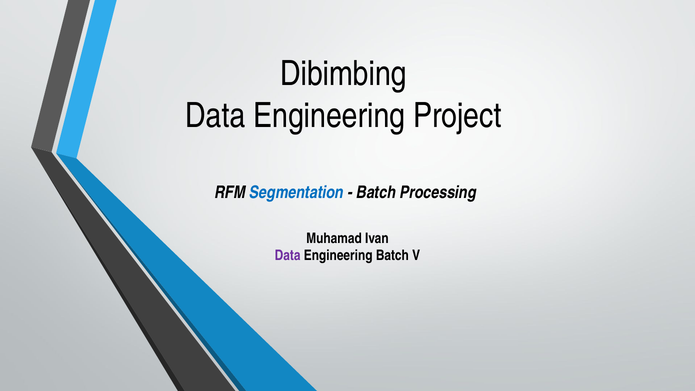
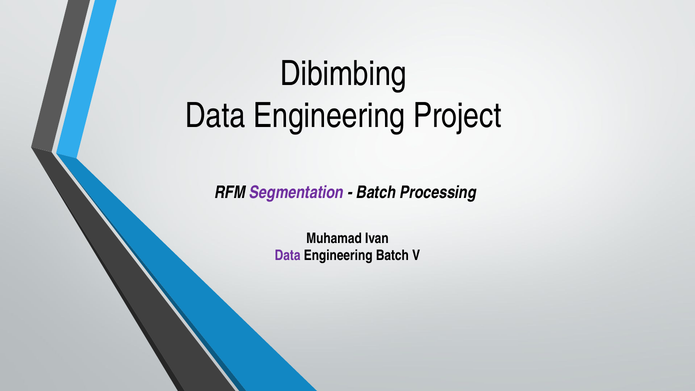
Segmentation colour: blue -> purple
